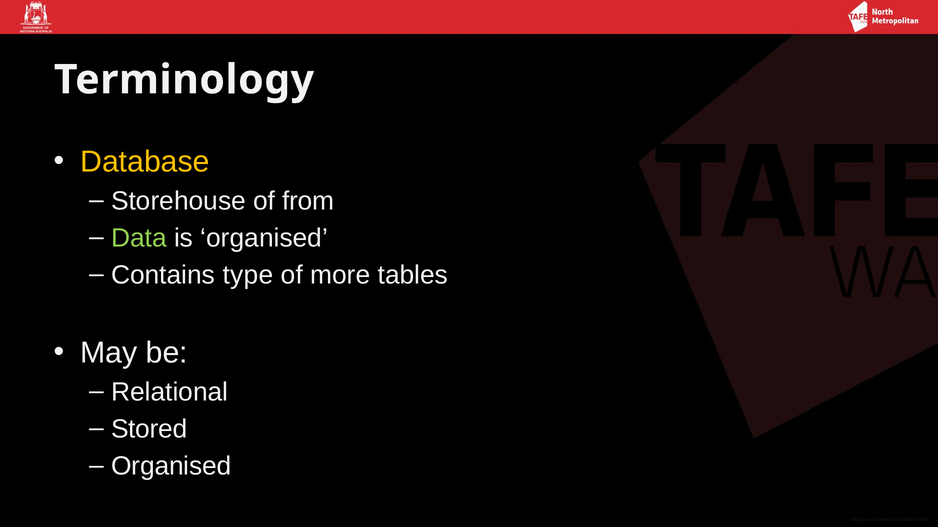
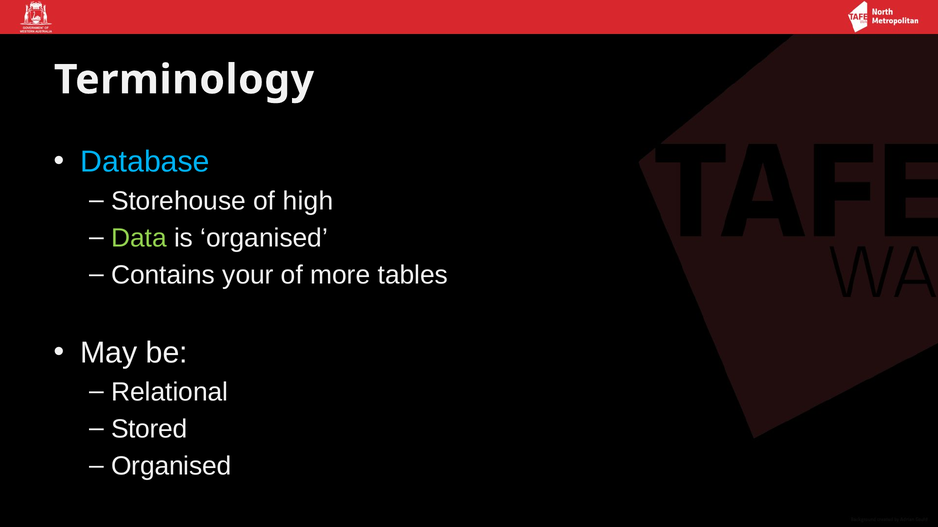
Database colour: yellow -> light blue
from: from -> high
type: type -> your
